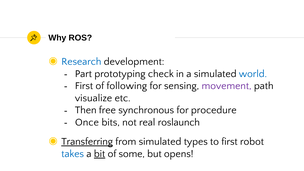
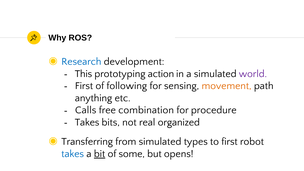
Part: Part -> This
check: check -> action
world colour: blue -> purple
movement colour: purple -> orange
visualize: visualize -> anything
Then: Then -> Calls
synchronous: synchronous -> combination
Once at (87, 122): Once -> Takes
roslaunch: roslaunch -> organized
Transferring underline: present -> none
